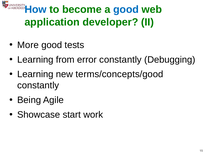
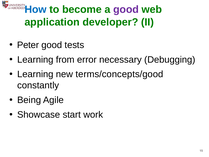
good at (126, 10) colour: blue -> purple
More: More -> Peter
error constantly: constantly -> necessary
